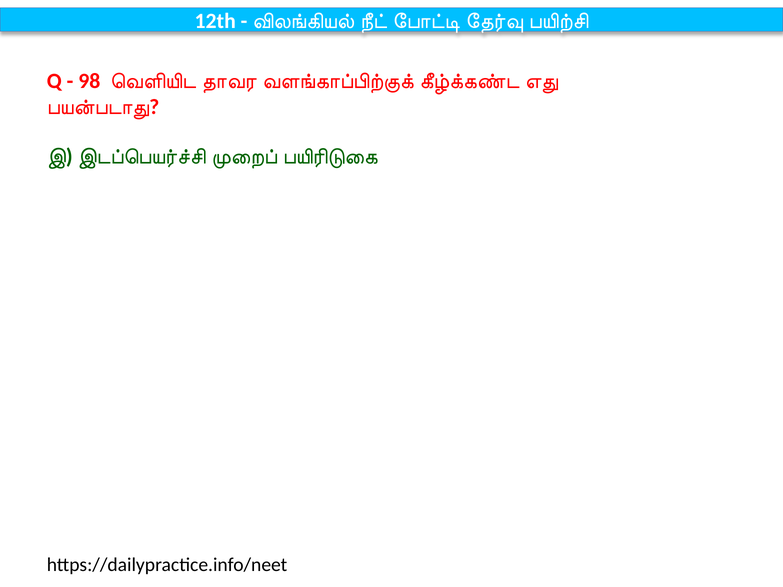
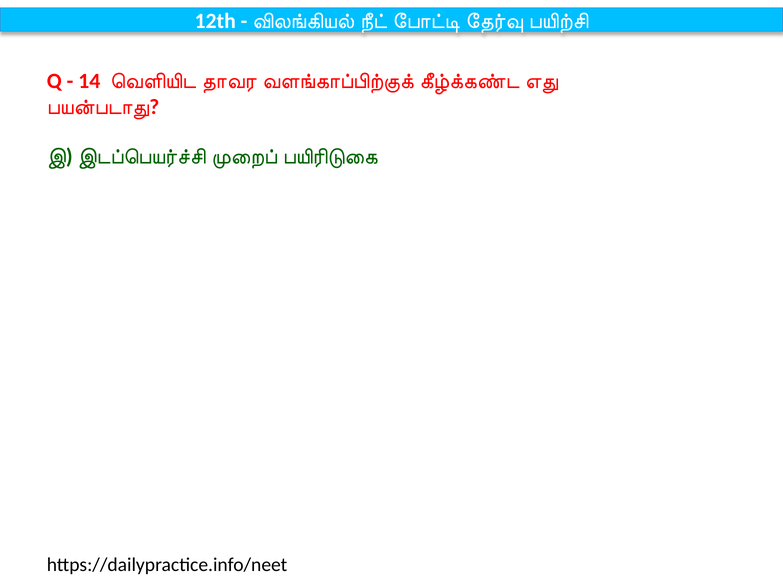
98: 98 -> 14
